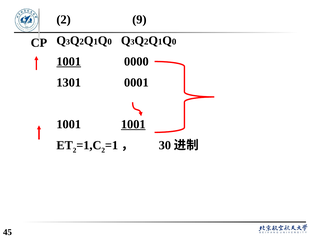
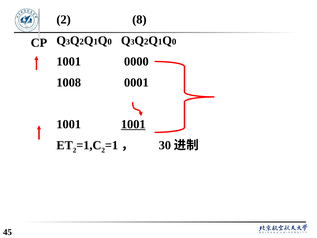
9: 9 -> 8
1001 at (69, 61) underline: present -> none
1301: 1301 -> 1008
